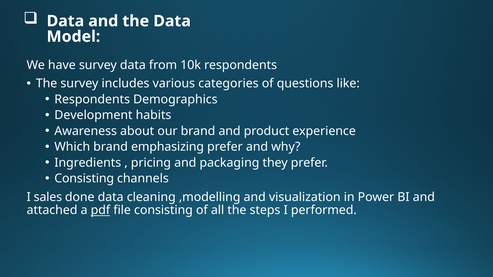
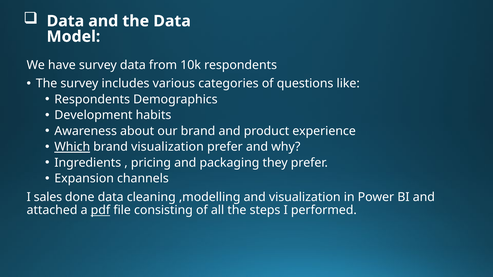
Which underline: none -> present
brand emphasizing: emphasizing -> visualization
Consisting at (84, 179): Consisting -> Expansion
